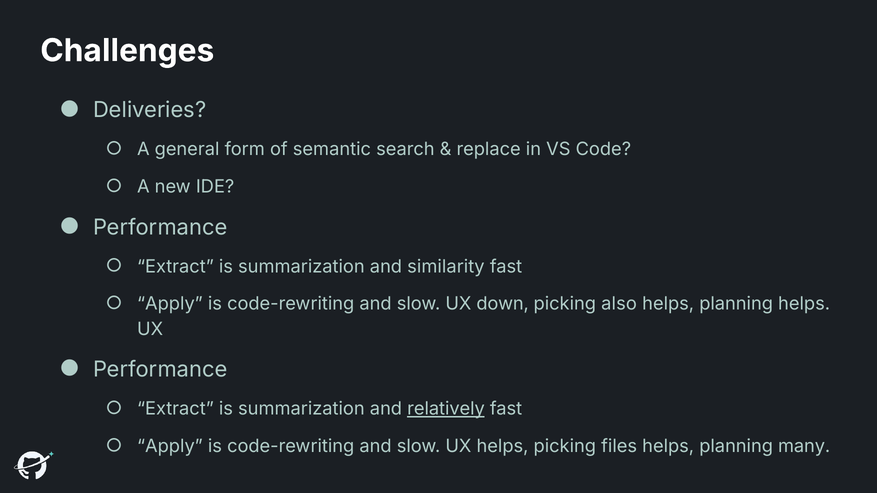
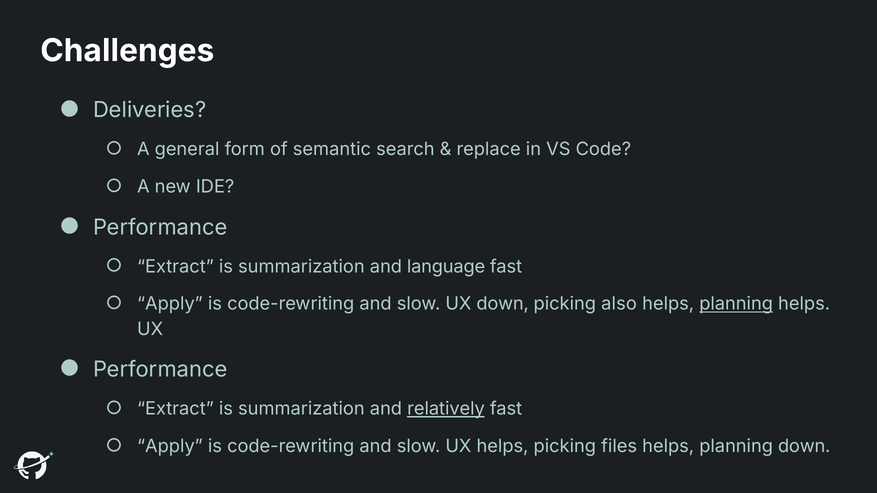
similarity: similarity -> language
planning at (736, 304) underline: none -> present
planning many: many -> down
